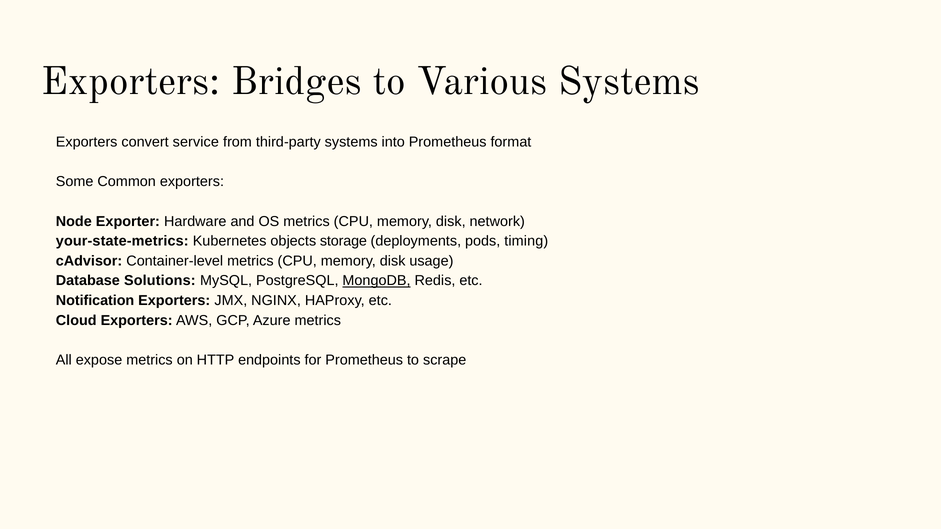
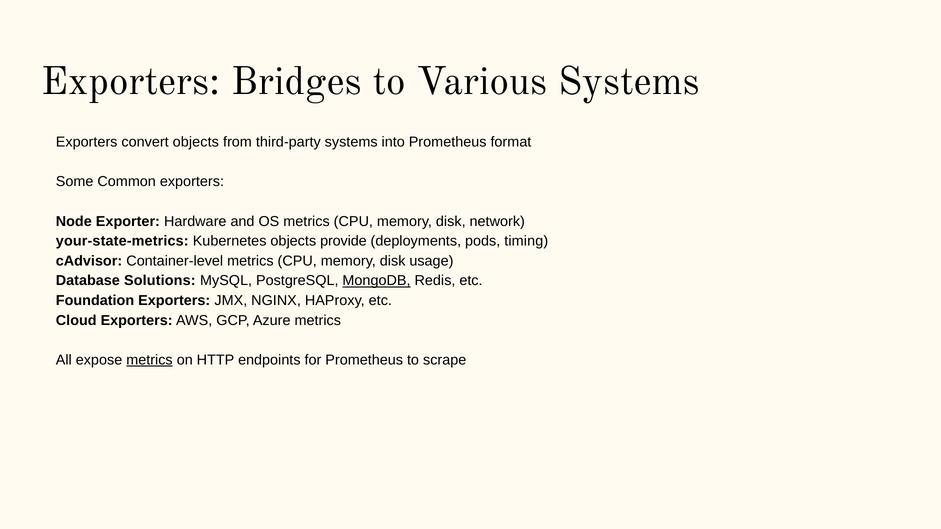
convert service: service -> objects
storage: storage -> provide
Notification: Notification -> Foundation
metrics at (150, 360) underline: none -> present
